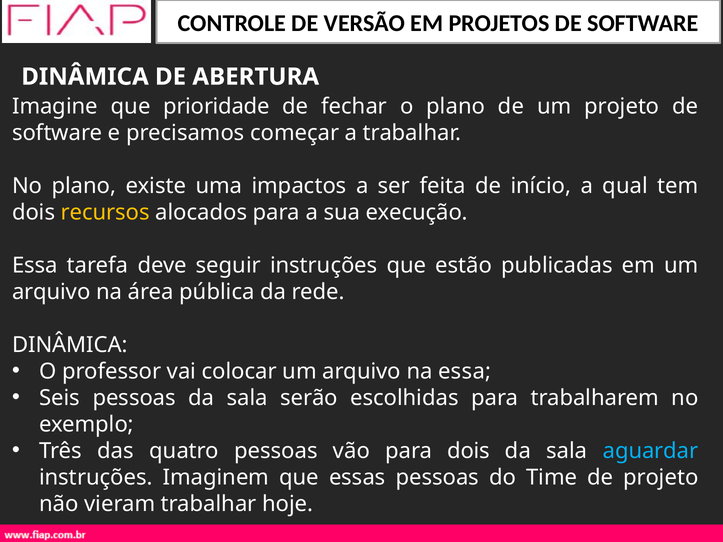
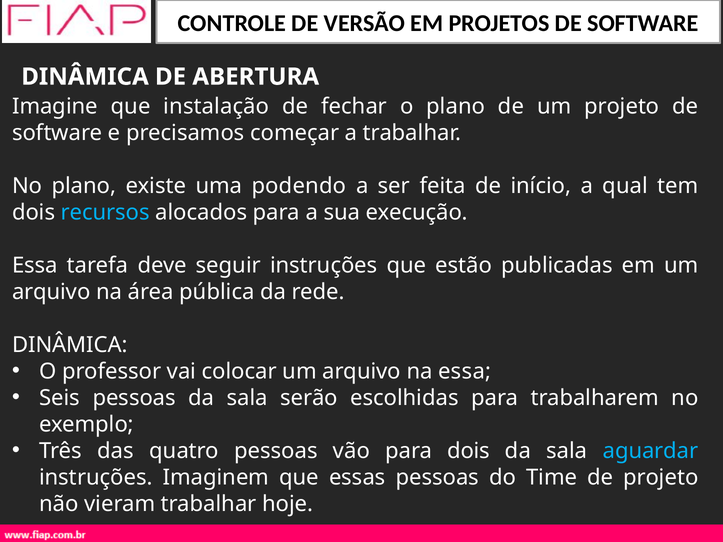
prioridade: prioridade -> instalação
impactos: impactos -> podendo
recursos colour: yellow -> light blue
